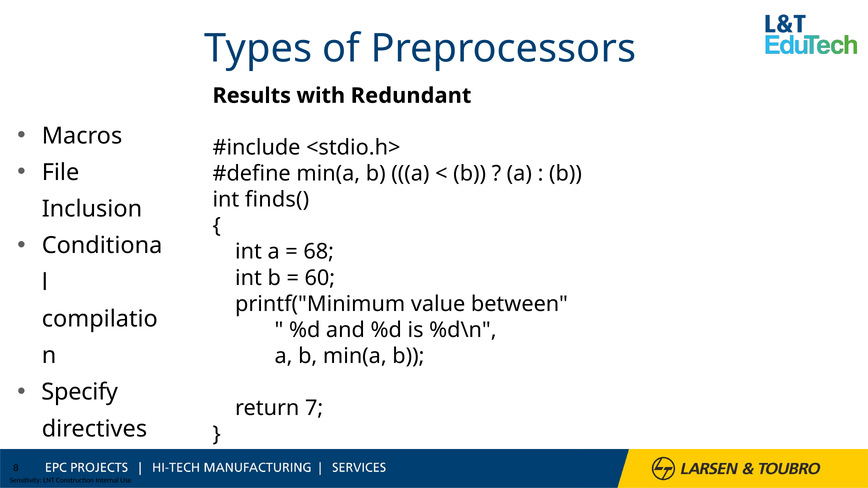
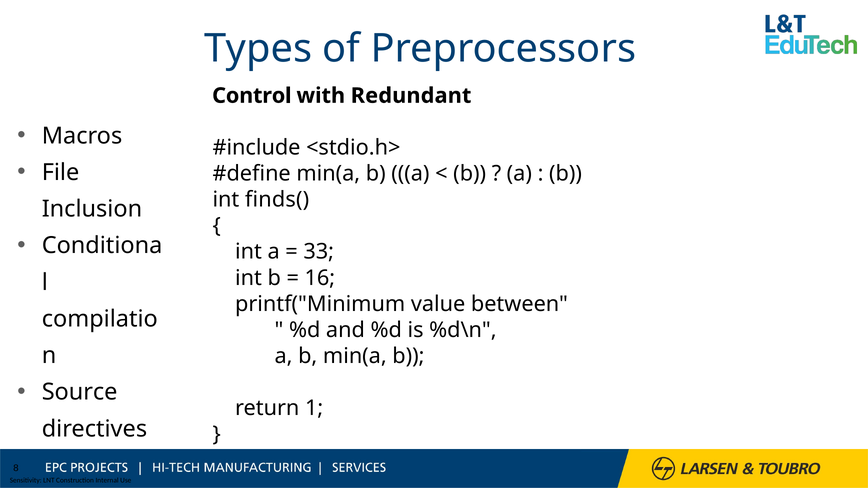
Results: Results -> Control
68: 68 -> 33
60: 60 -> 16
Specify: Specify -> Source
7: 7 -> 1
